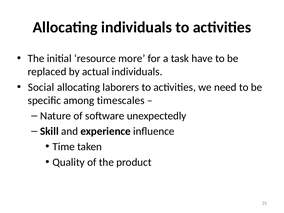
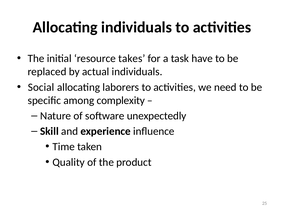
more: more -> takes
timescales: timescales -> complexity
